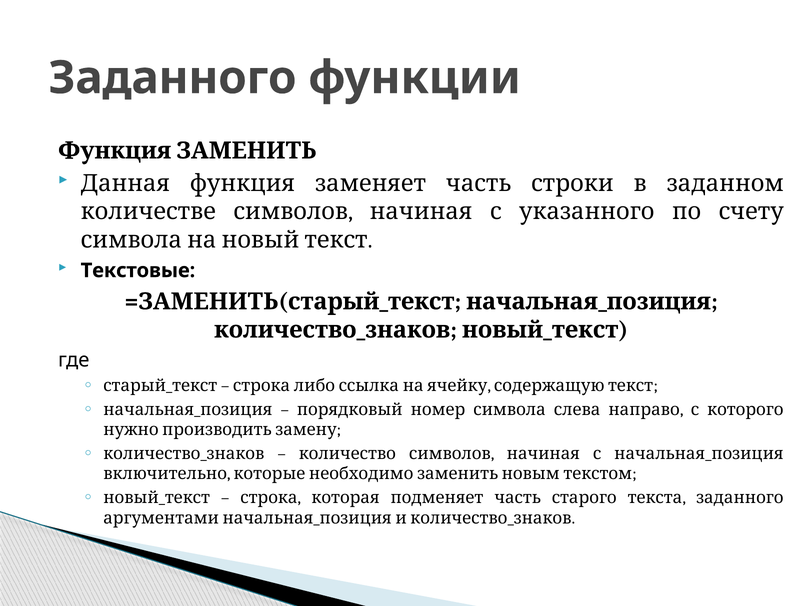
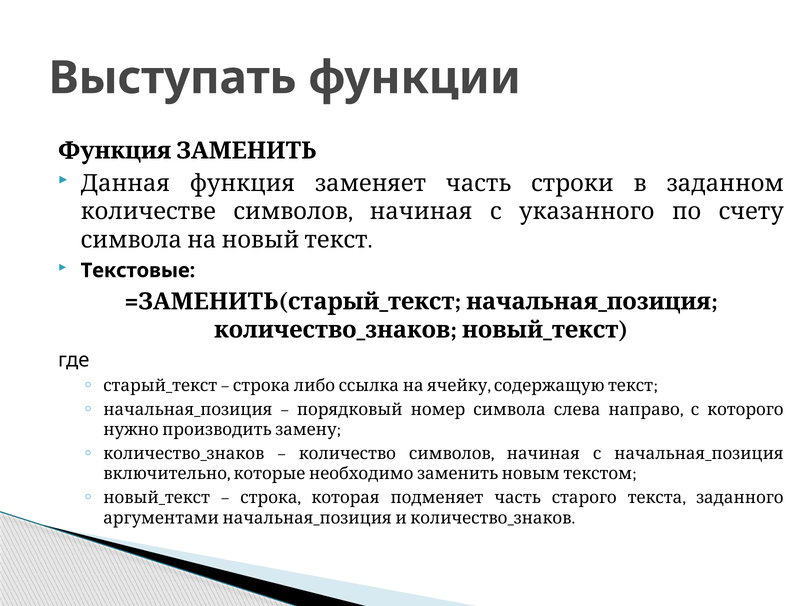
Заданного at (172, 78): Заданного -> Выступать
